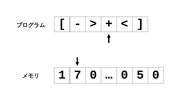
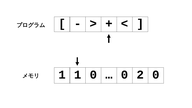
1 7: 7 -> 1
5: 5 -> 2
